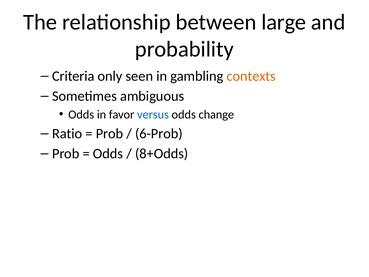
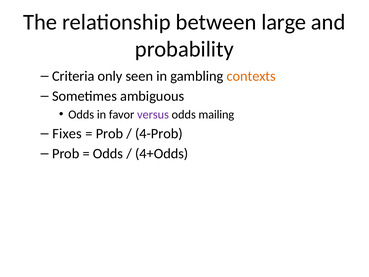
versus colour: blue -> purple
change: change -> mailing
Ratio: Ratio -> Fixes
6-Prob: 6-Prob -> 4-Prob
8+Odds: 8+Odds -> 4+Odds
